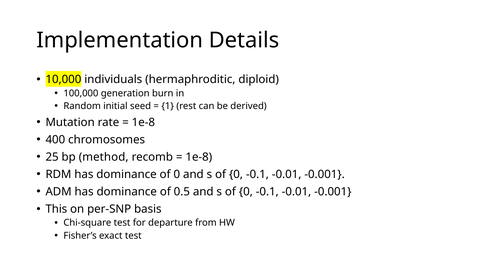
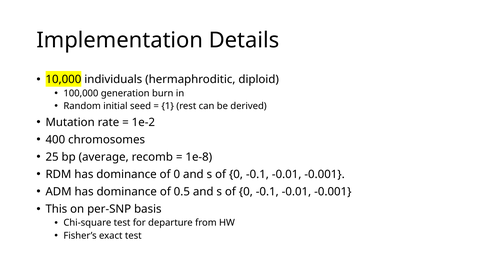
1e-8 at (143, 122): 1e-8 -> 1e-2
method: method -> average
